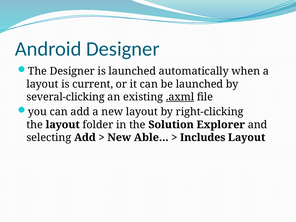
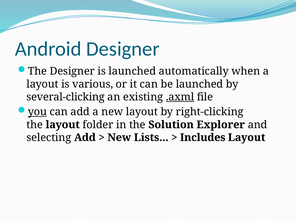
current: current -> various
you underline: none -> present
Able: Able -> Lists
